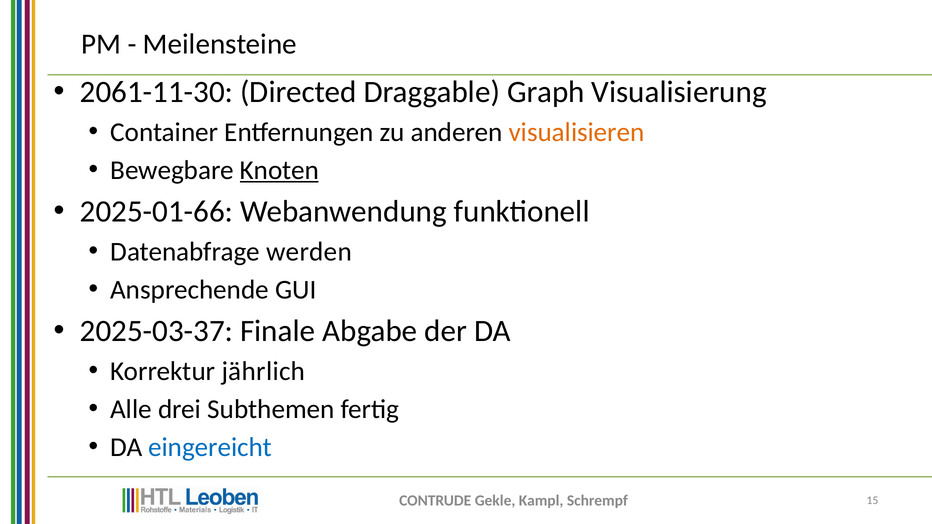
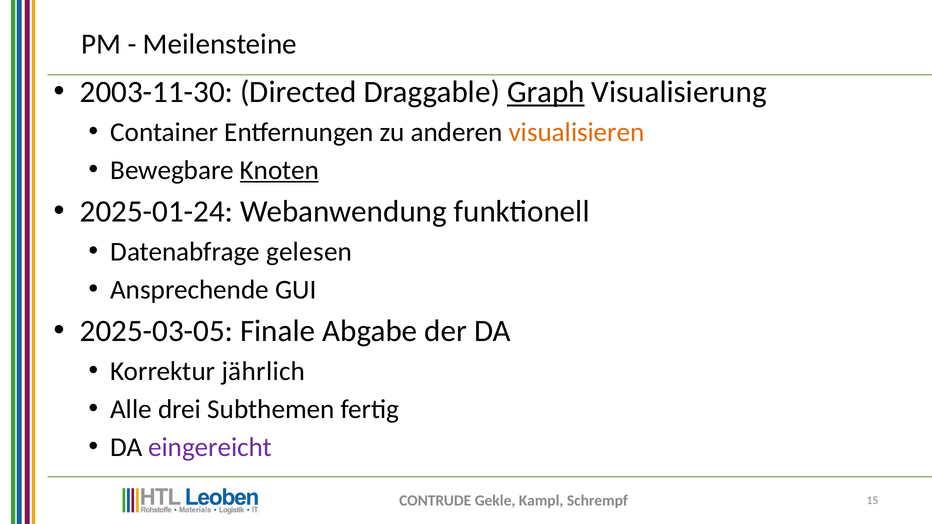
2061-11-30: 2061-11-30 -> 2003-11-30
Graph underline: none -> present
2025-01-66: 2025-01-66 -> 2025-01-24
werden: werden -> gelesen
2025-03-37: 2025-03-37 -> 2025-03-05
eingereicht colour: blue -> purple
